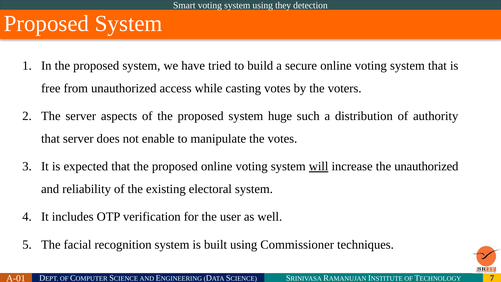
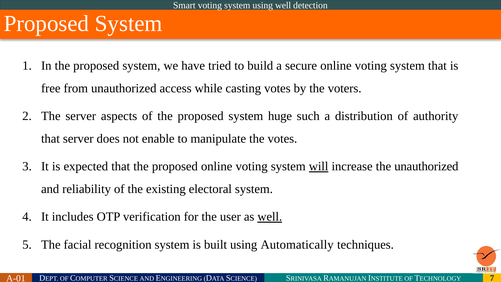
they at (283, 5): they -> well
well at (270, 217) underline: none -> present
Commissioner: Commissioner -> Automatically
